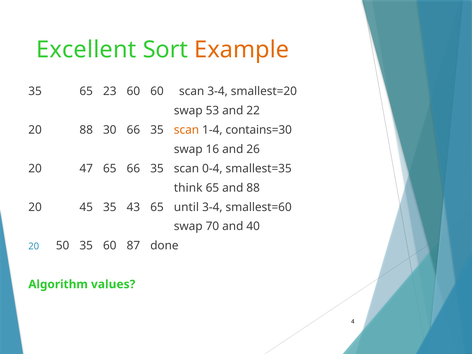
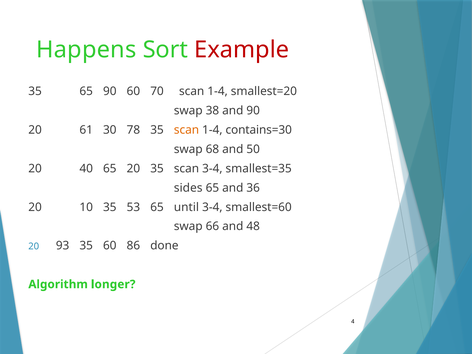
Excellent: Excellent -> Happens
Example colour: orange -> red
65 23: 23 -> 90
60 60: 60 -> 70
3-4 at (218, 91): 3-4 -> 1-4
53: 53 -> 38
and 22: 22 -> 90
20 88: 88 -> 61
30 66: 66 -> 78
16: 16 -> 68
26: 26 -> 50
47: 47 -> 40
65 66: 66 -> 20
scan 0-4: 0-4 -> 3-4
think: think -> sides
and 88: 88 -> 36
45: 45 -> 10
43: 43 -> 53
70: 70 -> 66
40: 40 -> 48
50: 50 -> 93
87: 87 -> 86
values: values -> longer
